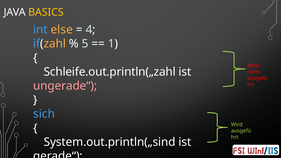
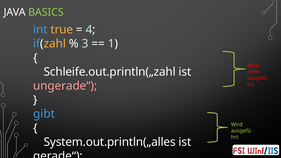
BASICS colour: yellow -> light green
else: else -> true
5: 5 -> 3
sich: sich -> gibt
System.out.println(„sind: System.out.println(„sind -> System.out.println(„alles
